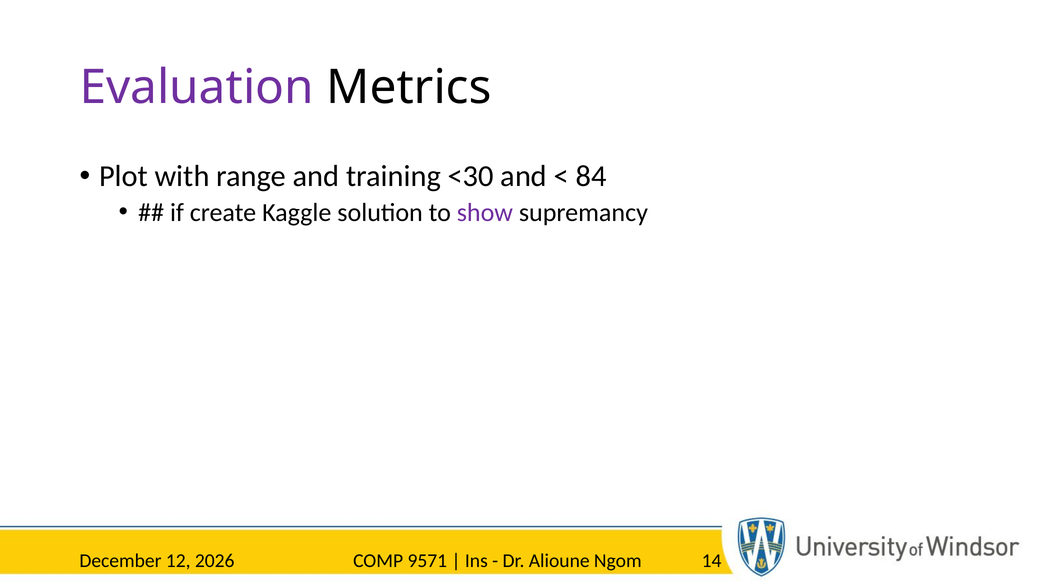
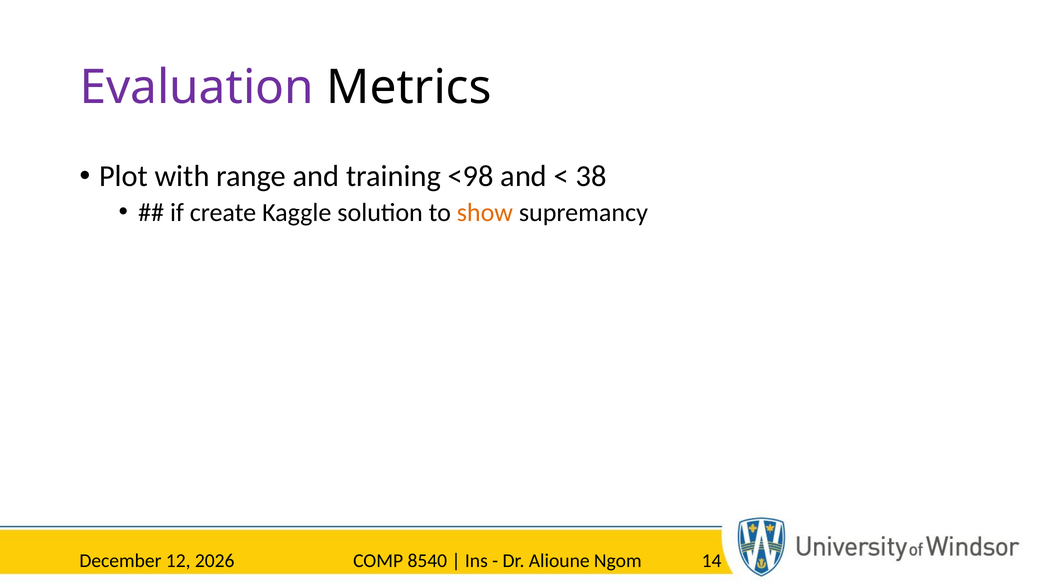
<30: <30 -> <98
84: 84 -> 38
show colour: purple -> orange
9571: 9571 -> 8540
